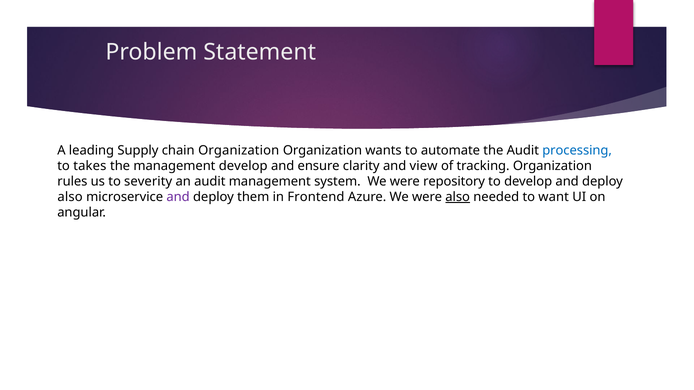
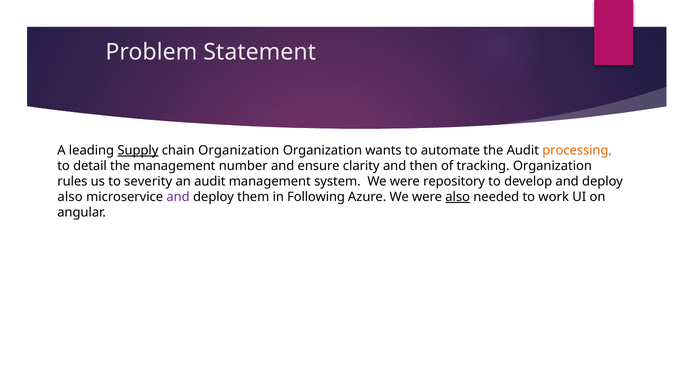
Supply underline: none -> present
processing colour: blue -> orange
takes: takes -> detail
management develop: develop -> number
view: view -> then
Frontend: Frontend -> Following
want: want -> work
